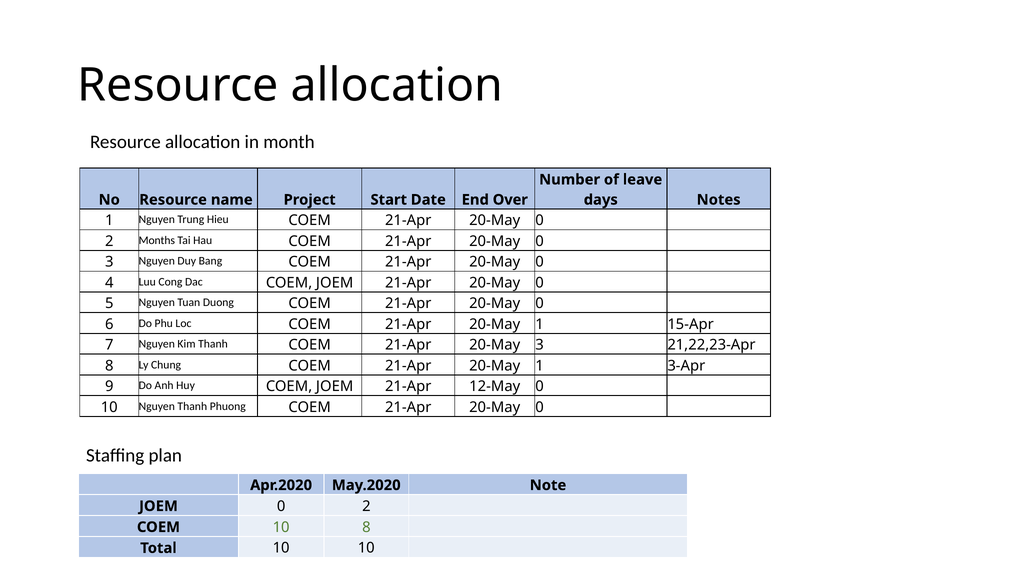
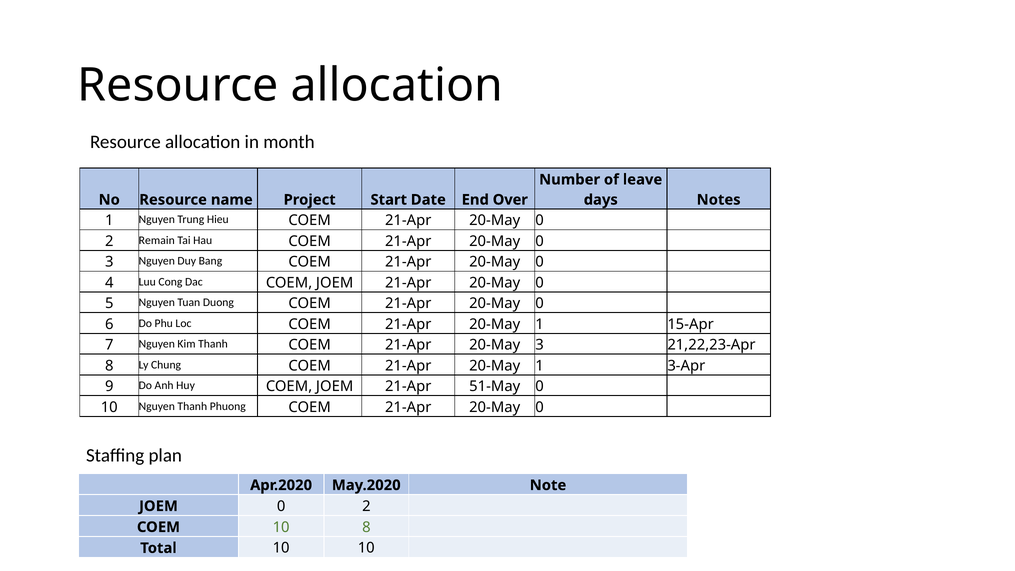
Months: Months -> Remain
12-May: 12-May -> 51-May
